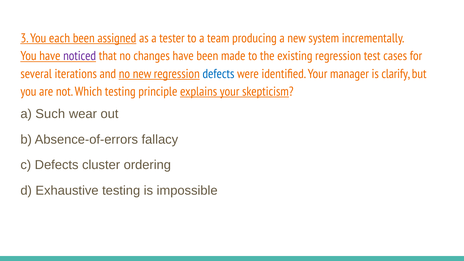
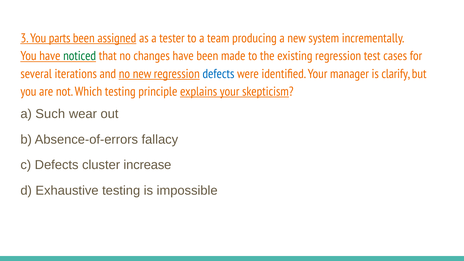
each: each -> parts
noticed colour: purple -> green
ordering: ordering -> increase
